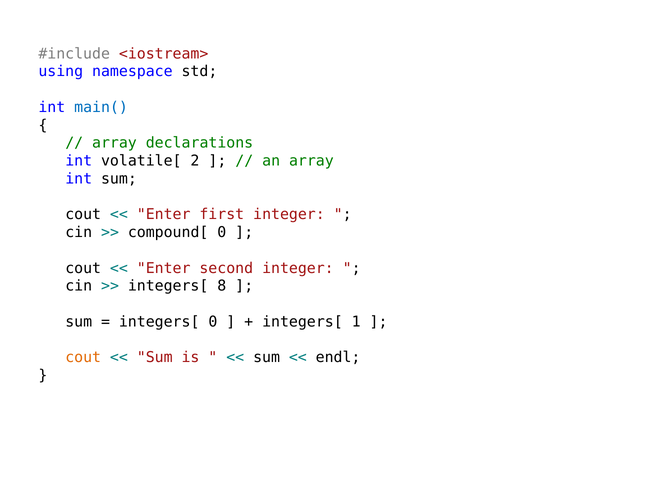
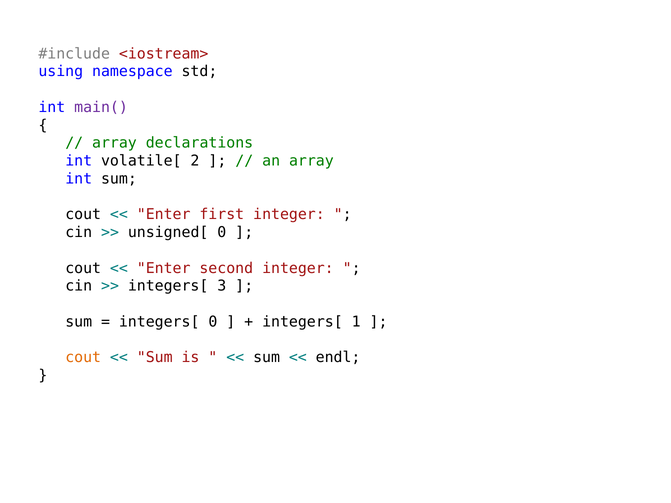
main( colour: blue -> purple
compound[: compound[ -> unsigned[
8: 8 -> 3
